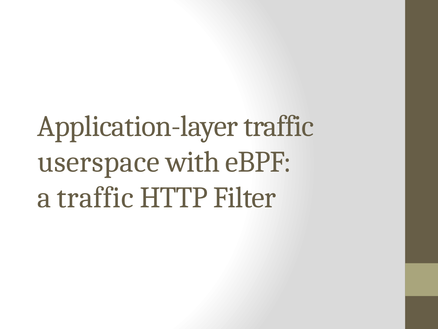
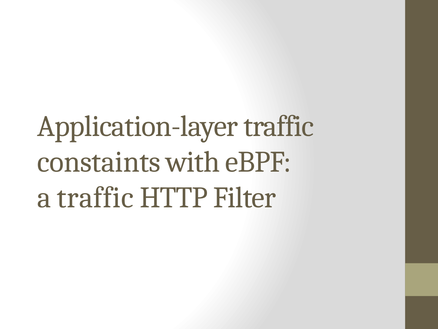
userspace: userspace -> constaints
